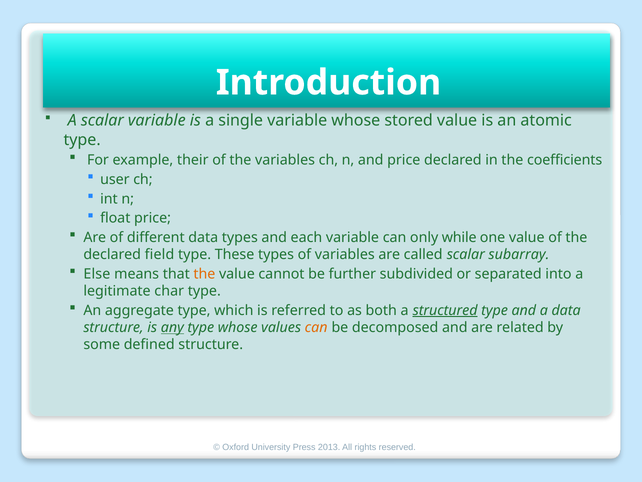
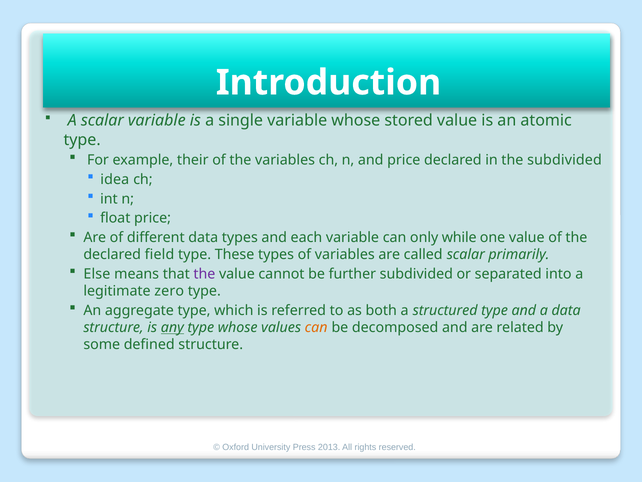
the coefficients: coefficients -> subdivided
user: user -> idea
subarray: subarray -> primarily
the at (204, 274) colour: orange -> purple
char: char -> zero
structured underline: present -> none
